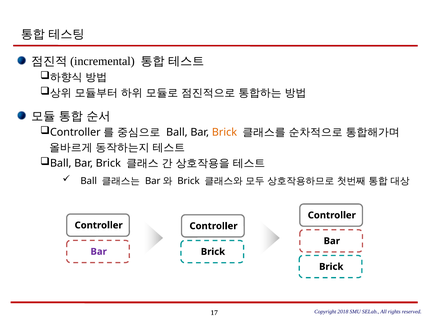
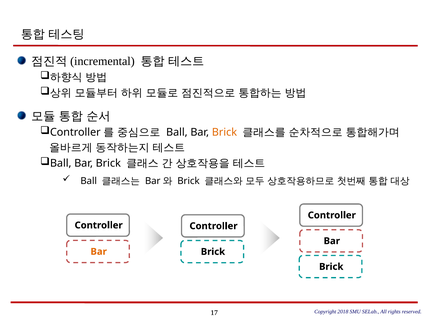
Bar at (99, 252) colour: purple -> orange
